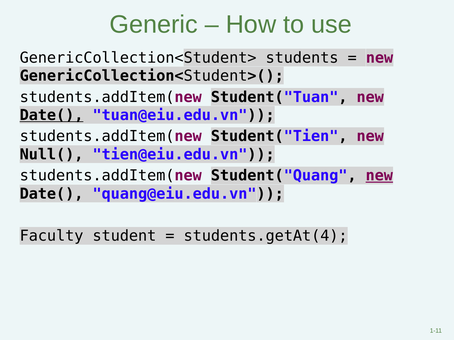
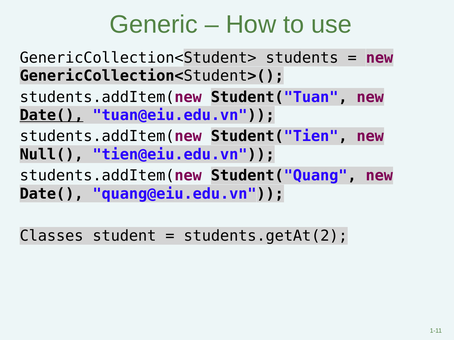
new at (379, 176) underline: present -> none
Faculty: Faculty -> Classes
students.getAt(4: students.getAt(4 -> students.getAt(2
